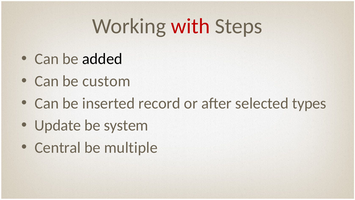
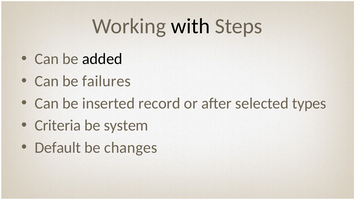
with colour: red -> black
custom: custom -> failures
Update: Update -> Criteria
Central: Central -> Default
multiple: multiple -> changes
